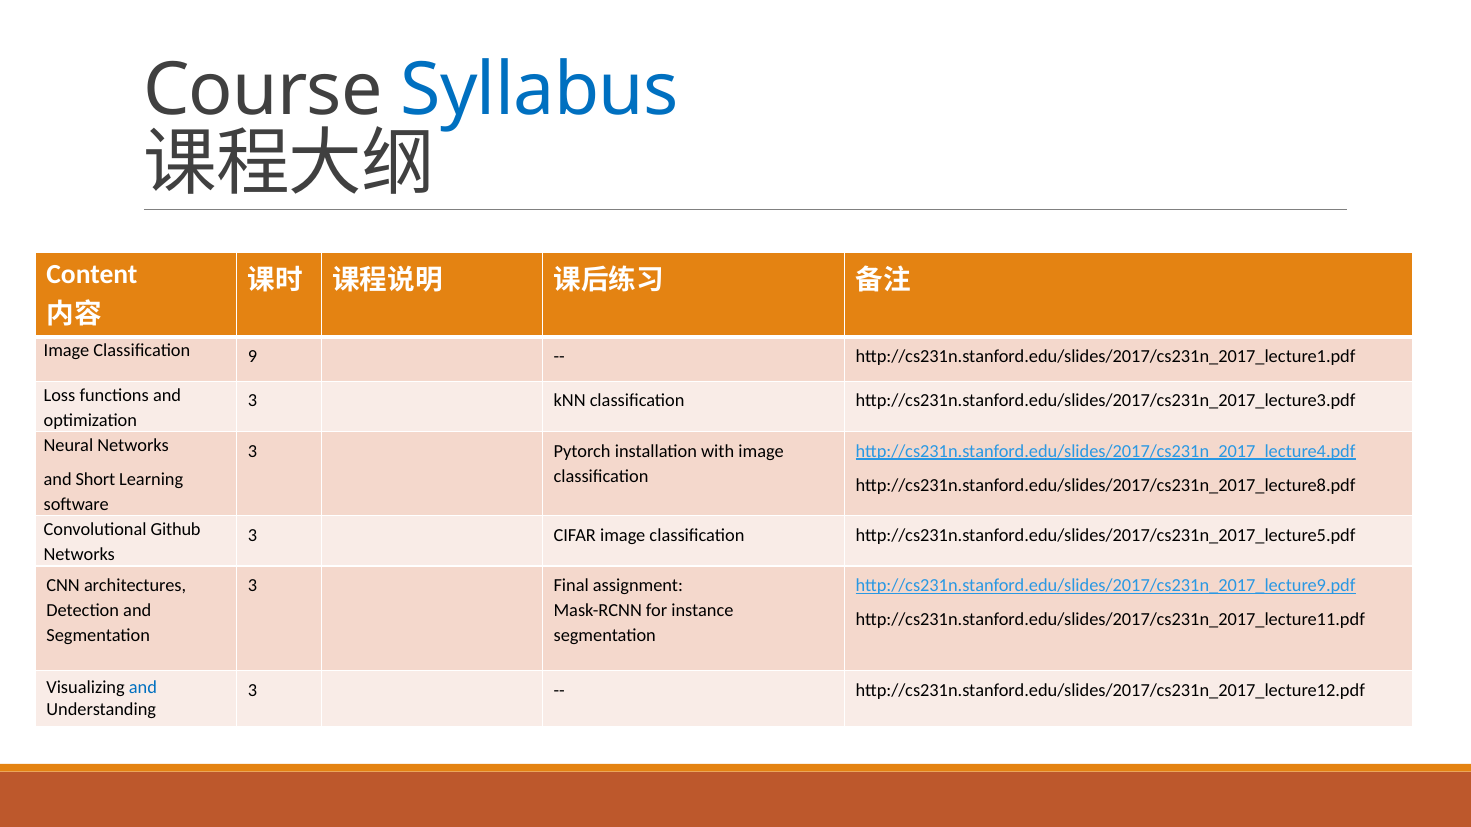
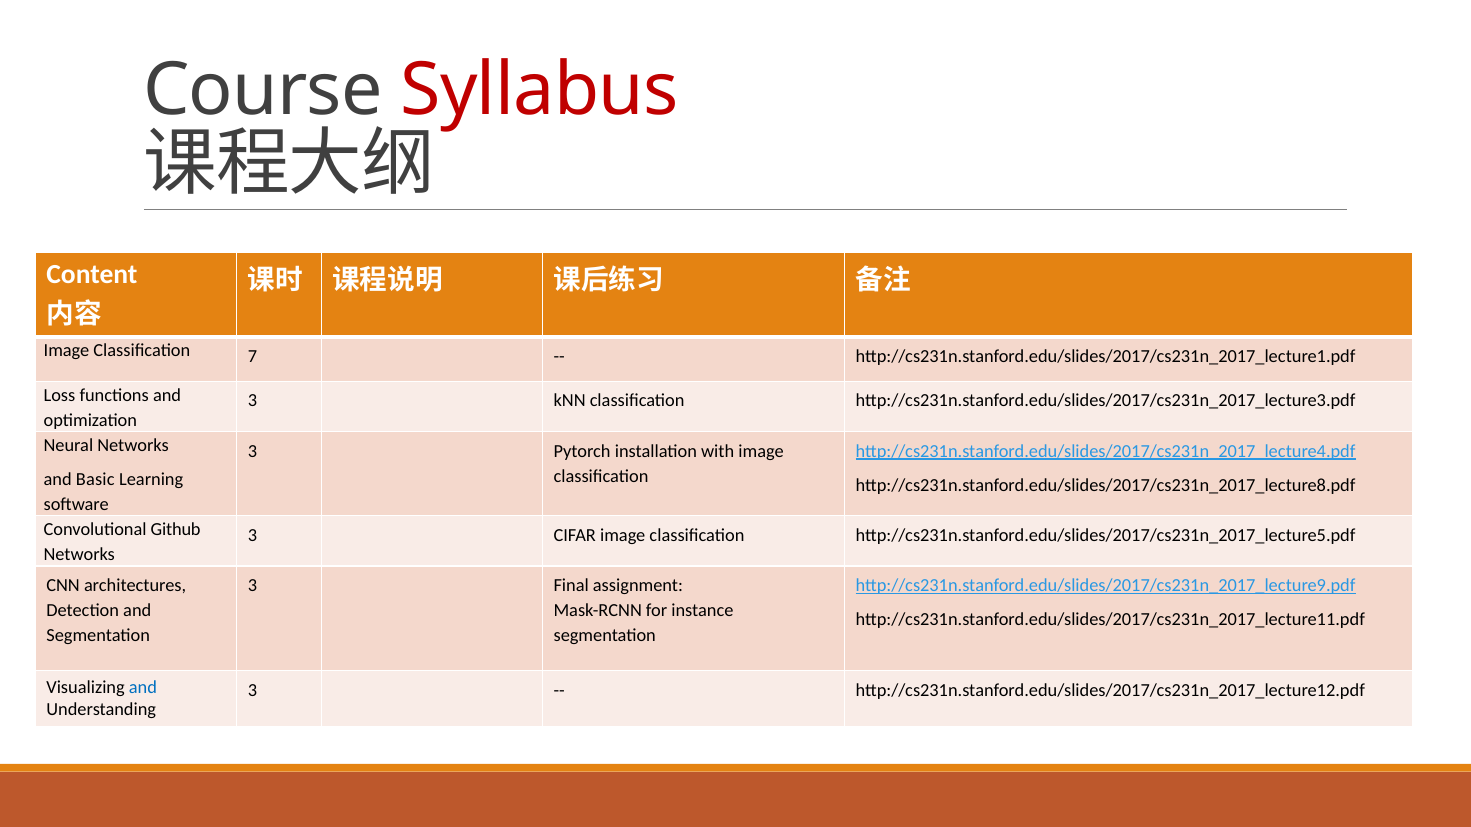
Syllabus colour: blue -> red
9: 9 -> 7
Short: Short -> Basic
